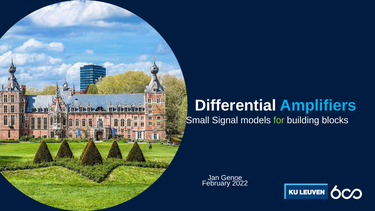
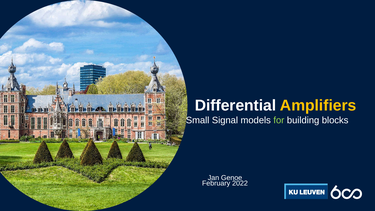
Amplifiers colour: light blue -> yellow
